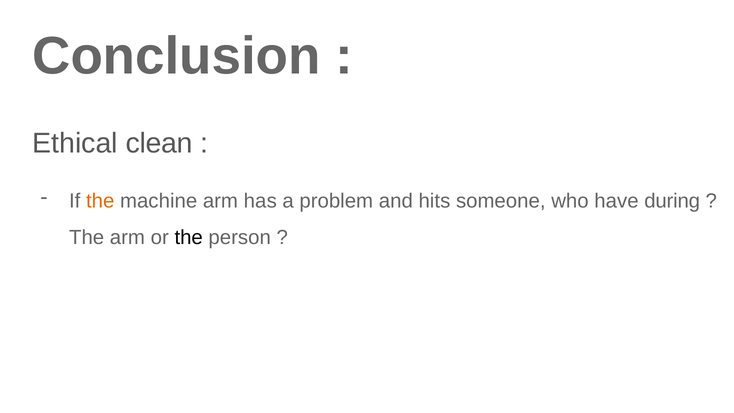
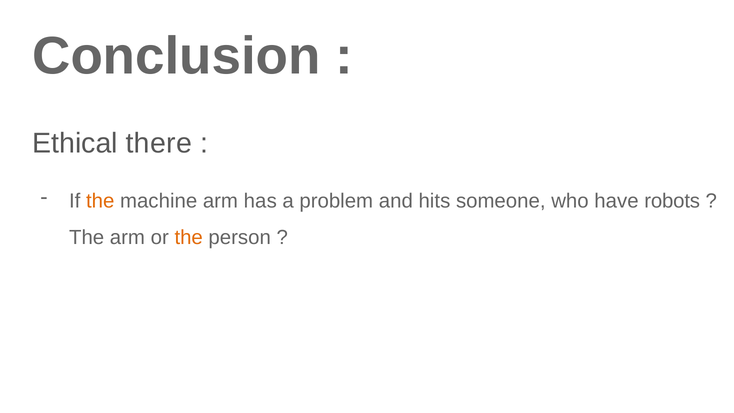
clean: clean -> there
during: during -> robots
the at (189, 237) colour: black -> orange
